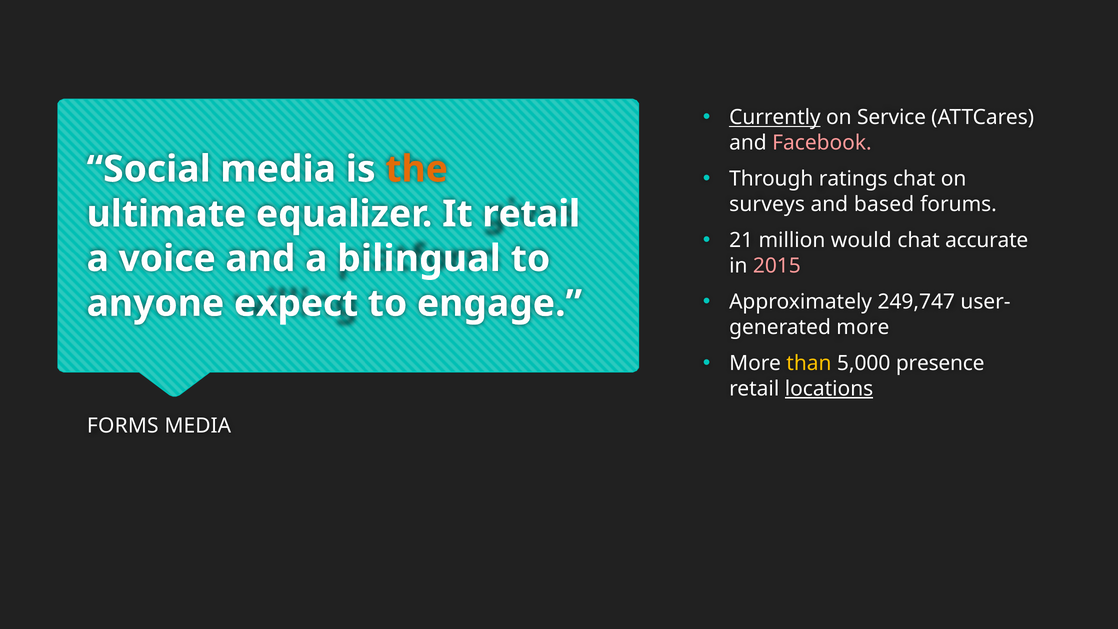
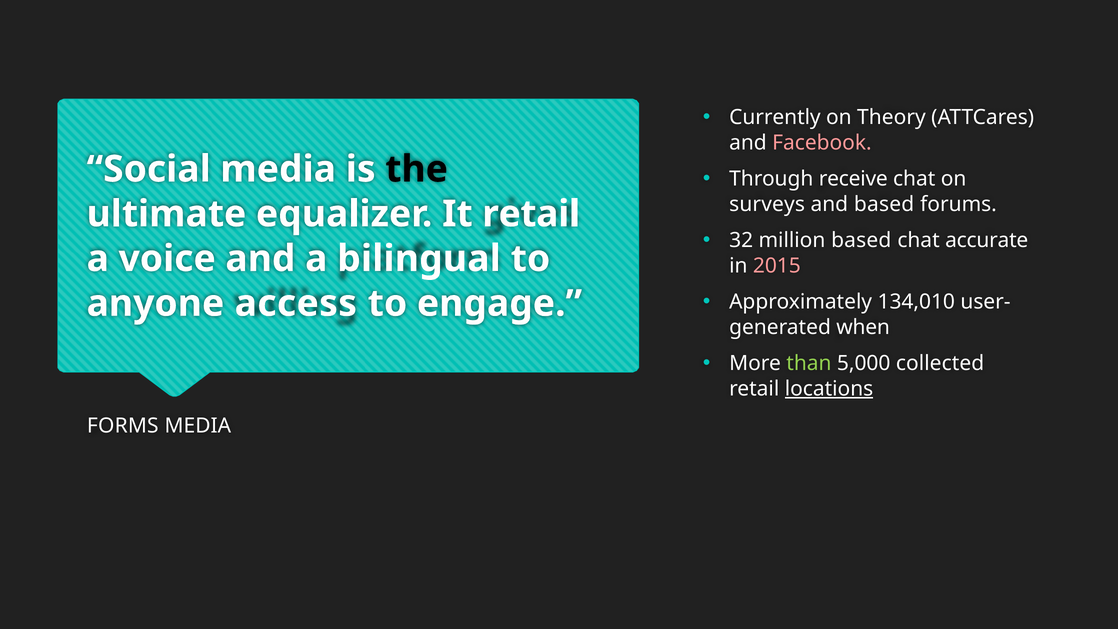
Currently underline: present -> none
Service: Service -> Theory
the colour: orange -> black
ratings: ratings -> receive
21: 21 -> 32
million would: would -> based
249,747: 249,747 -> 134,010
expect: expect -> access
more at (863, 327): more -> when
than colour: yellow -> light green
presence: presence -> collected
